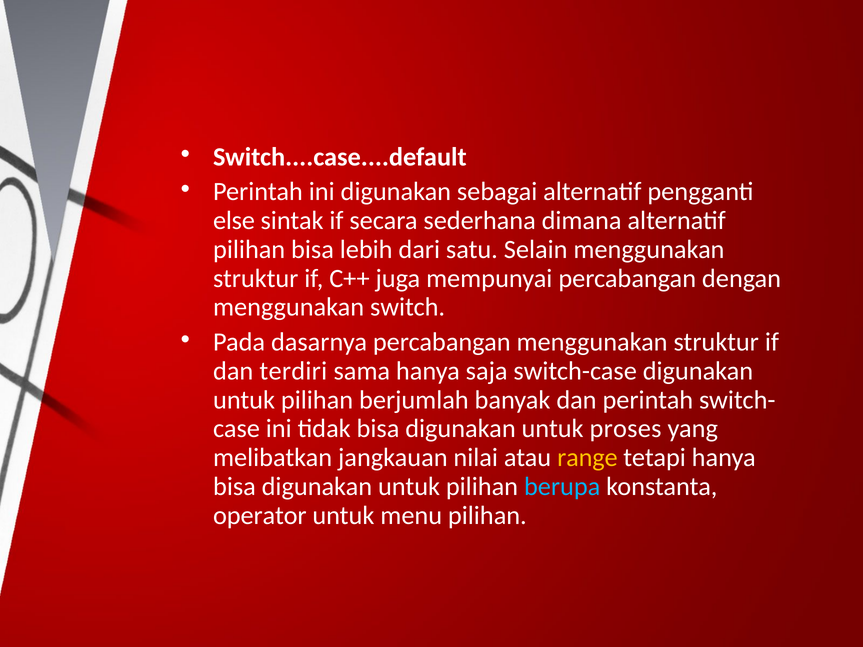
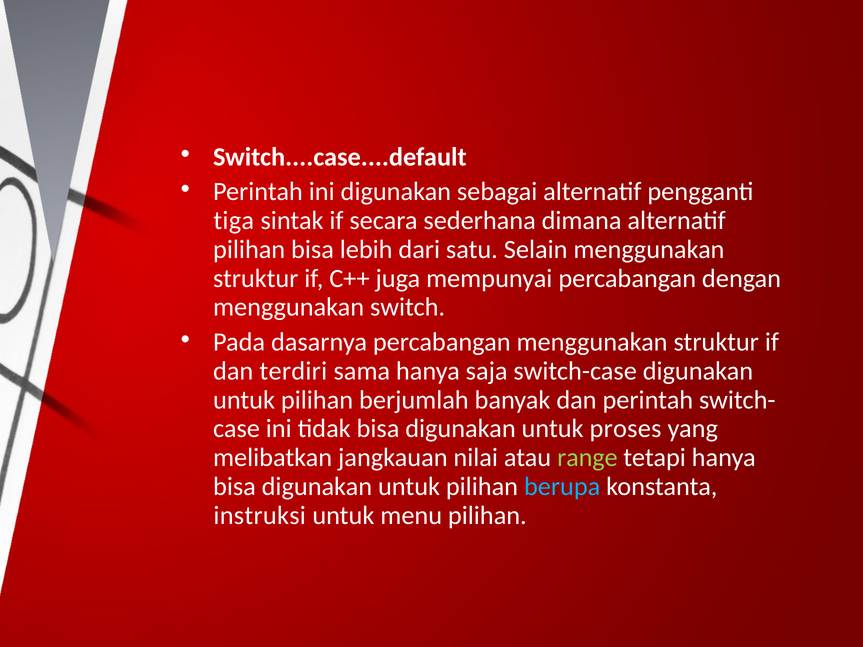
else: else -> tiga
range colour: yellow -> light green
operator: operator -> instruksi
